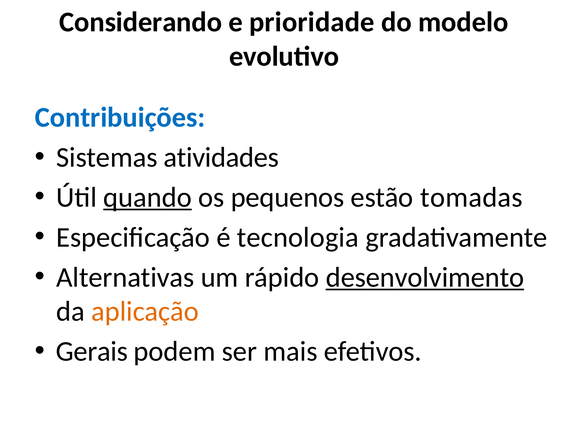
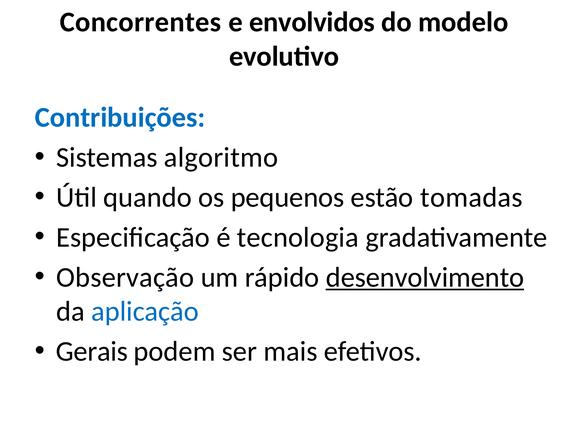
Considerando: Considerando -> Concorrentes
prioridade: prioridade -> envolvidos
atividades: atividades -> algoritmo
quando underline: present -> none
Alternativas: Alternativas -> Observação
aplicação colour: orange -> blue
